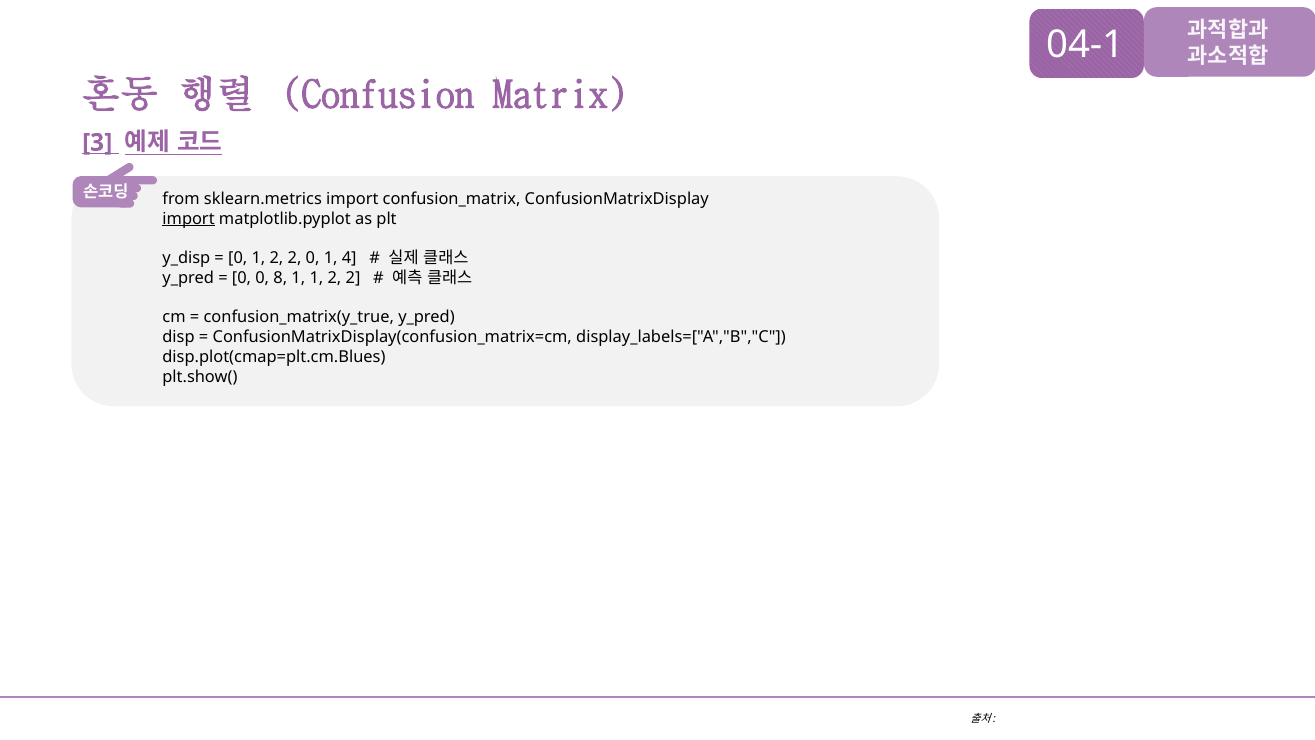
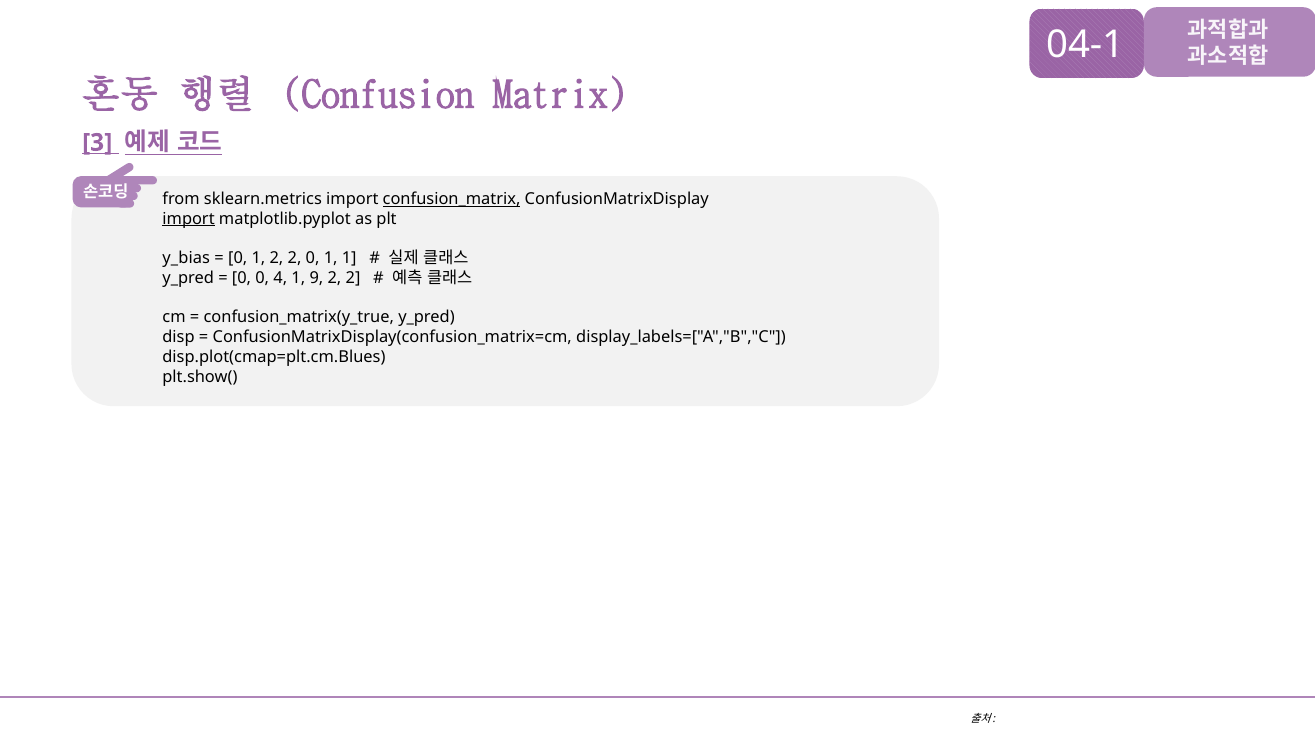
confusion_matrix underline: none -> present
y_disp: y_disp -> y_bias
1 4: 4 -> 1
8: 8 -> 4
1 1: 1 -> 9
